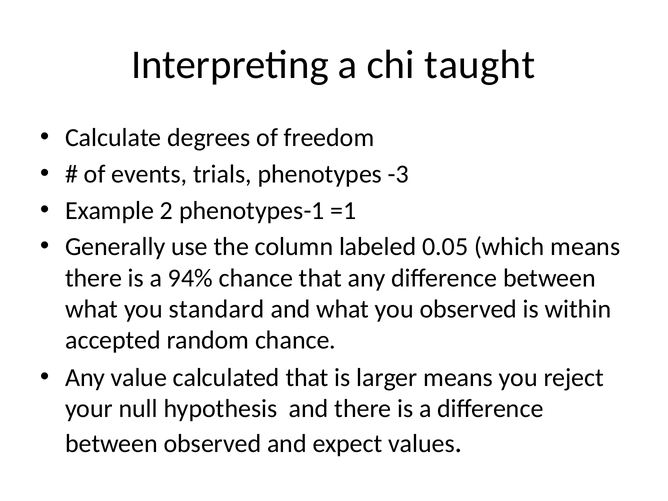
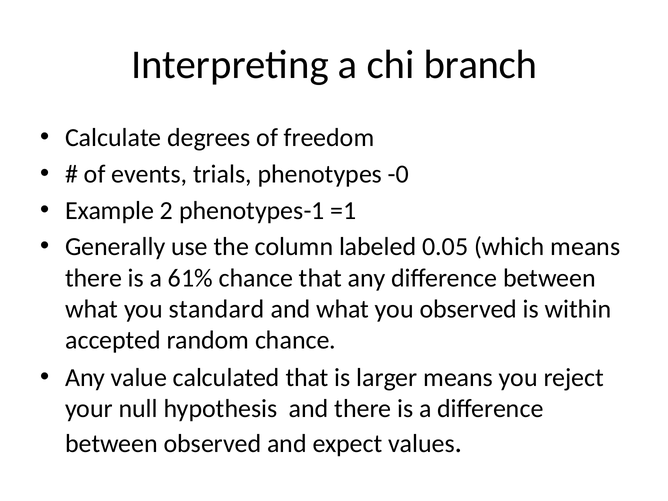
taught: taught -> branch
-3: -3 -> -0
94%: 94% -> 61%
